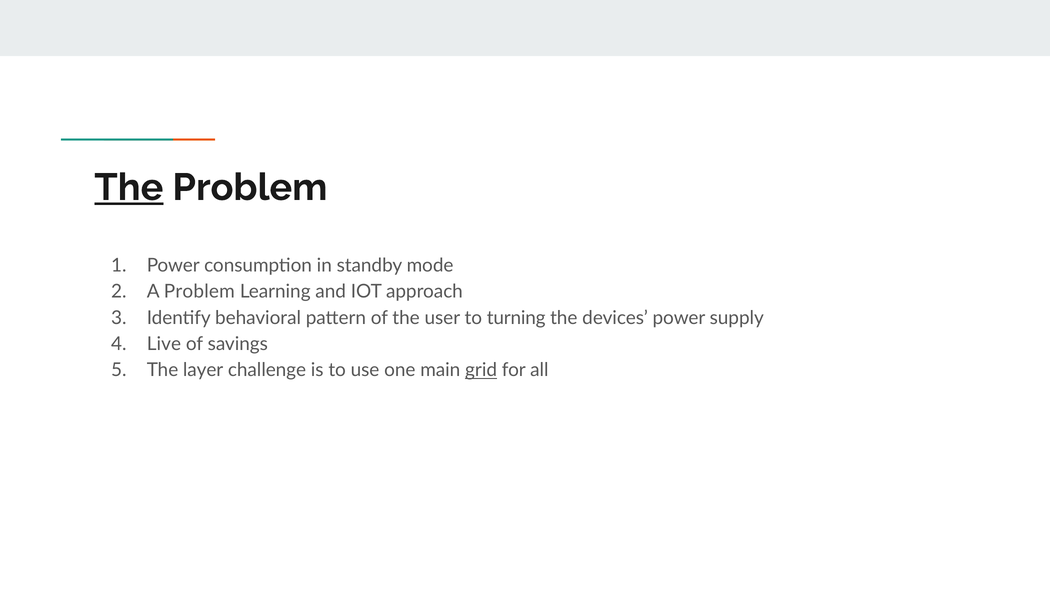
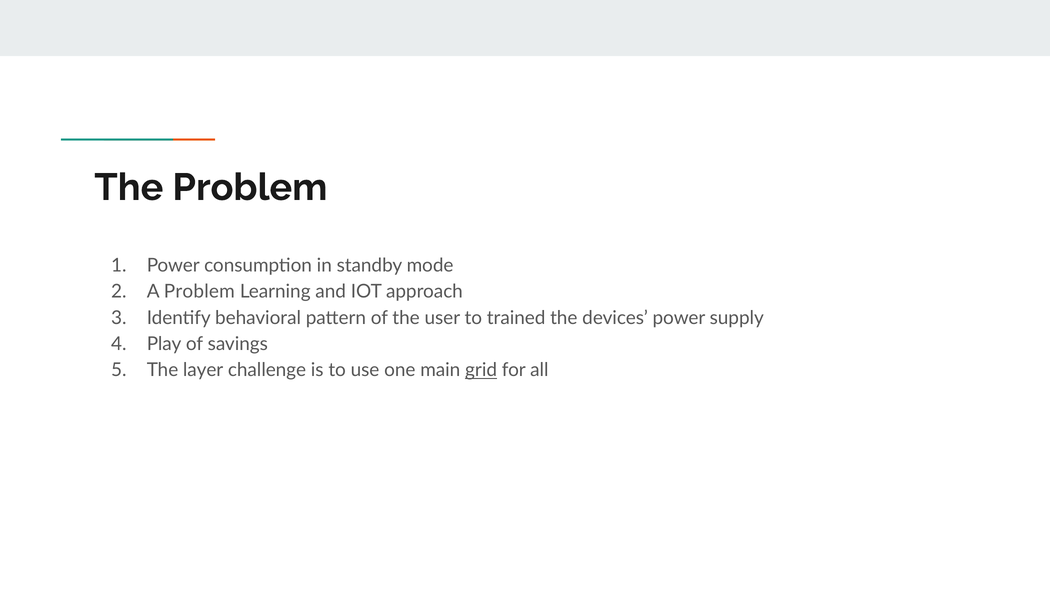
The at (129, 187) underline: present -> none
turning: turning -> trained
Live: Live -> Play
